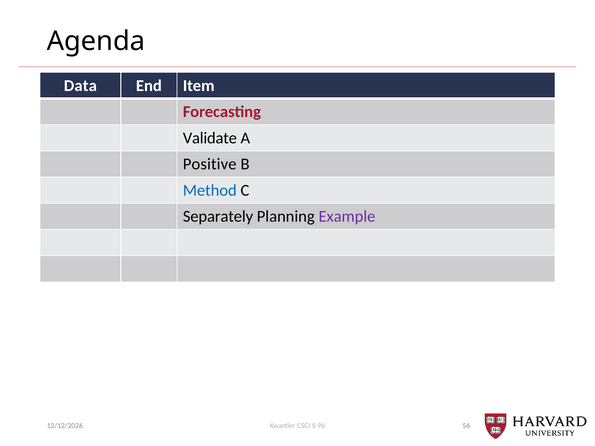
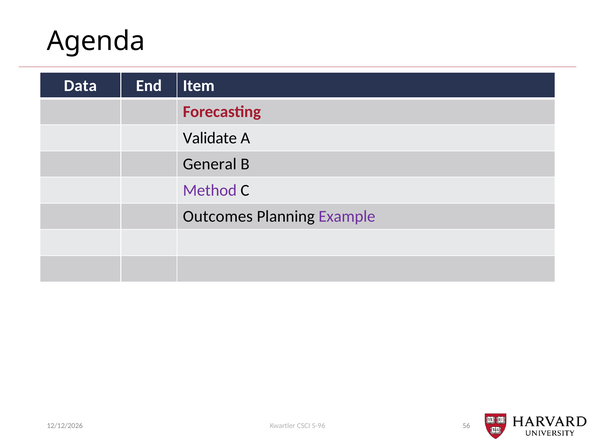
Positive: Positive -> General
Method colour: blue -> purple
Separately: Separately -> Outcomes
